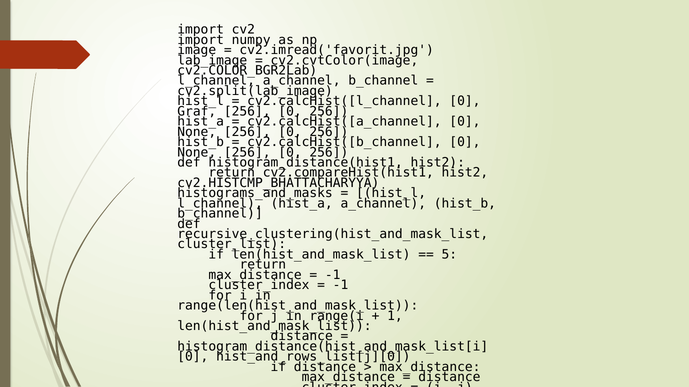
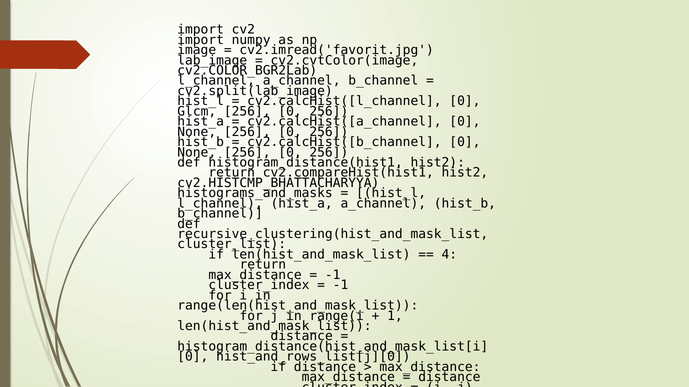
Graf: Graf -> Glcm
5: 5 -> 4
